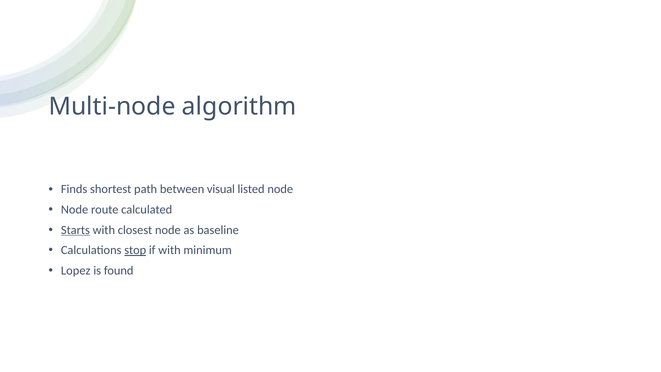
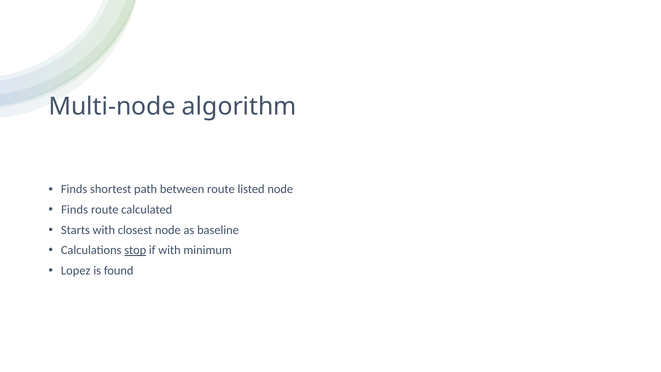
between visual: visual -> route
Node at (75, 210): Node -> Finds
Starts underline: present -> none
